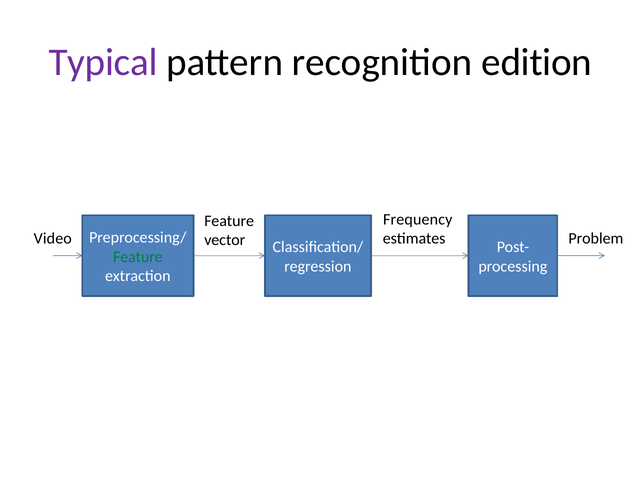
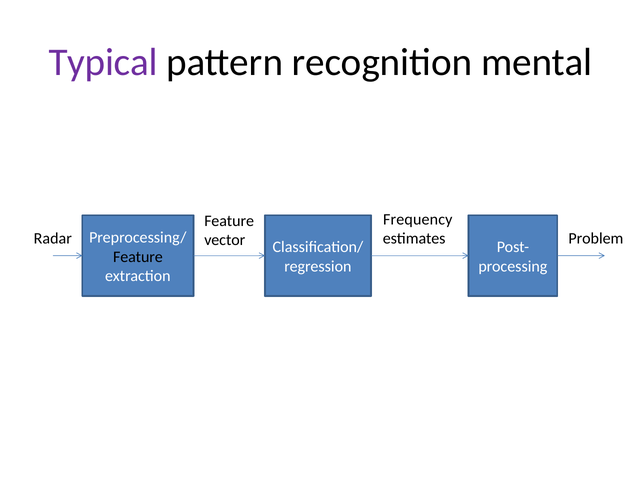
edition: edition -> mental
Video: Video -> Radar
Feature at (138, 257) colour: green -> black
